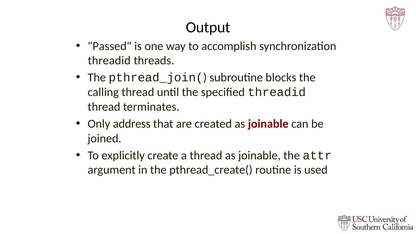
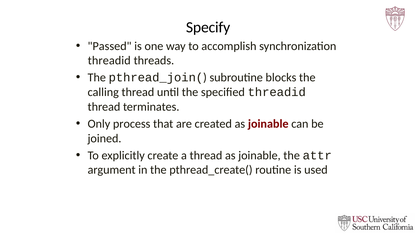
Output: Output -> Specify
address: address -> process
